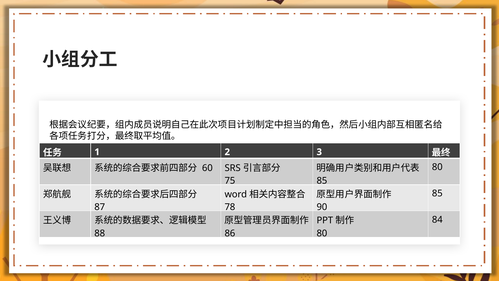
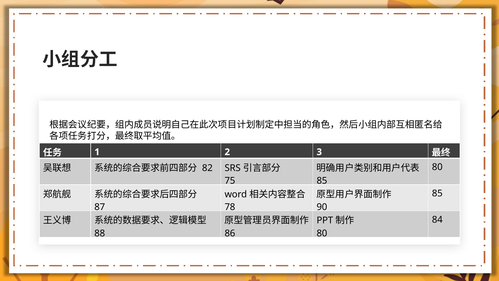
60: 60 -> 82
